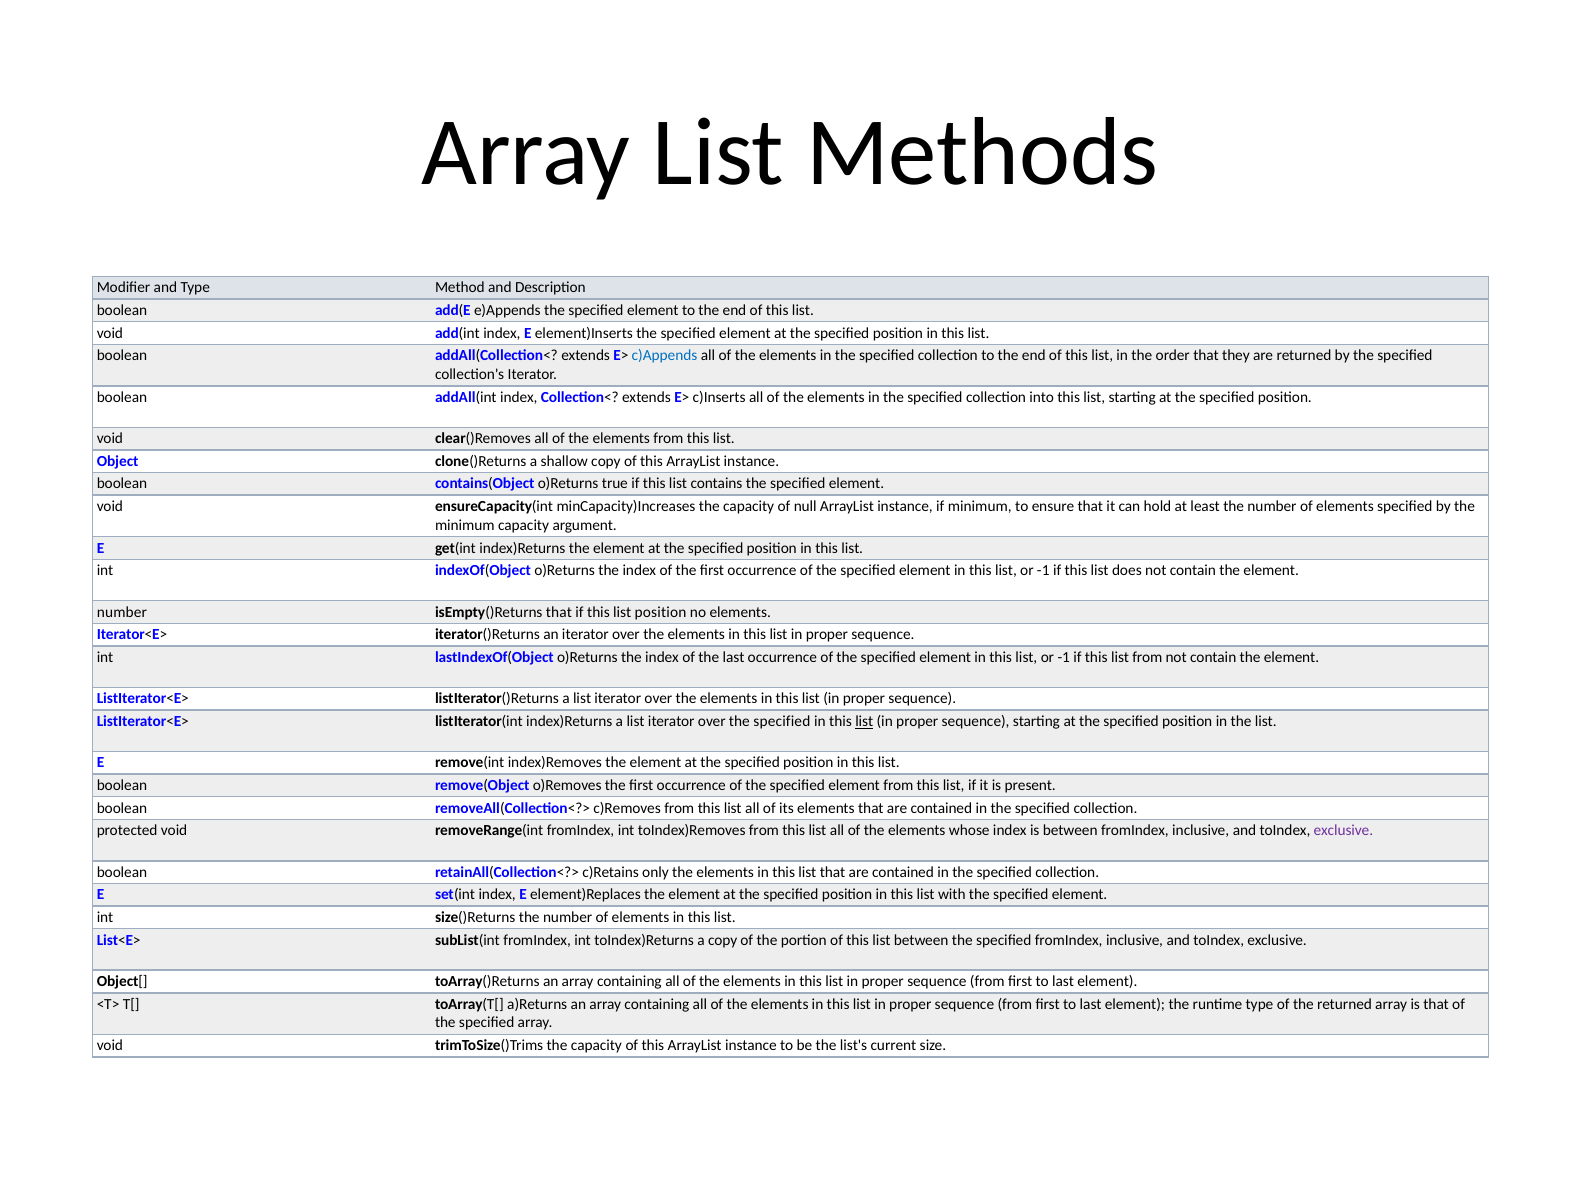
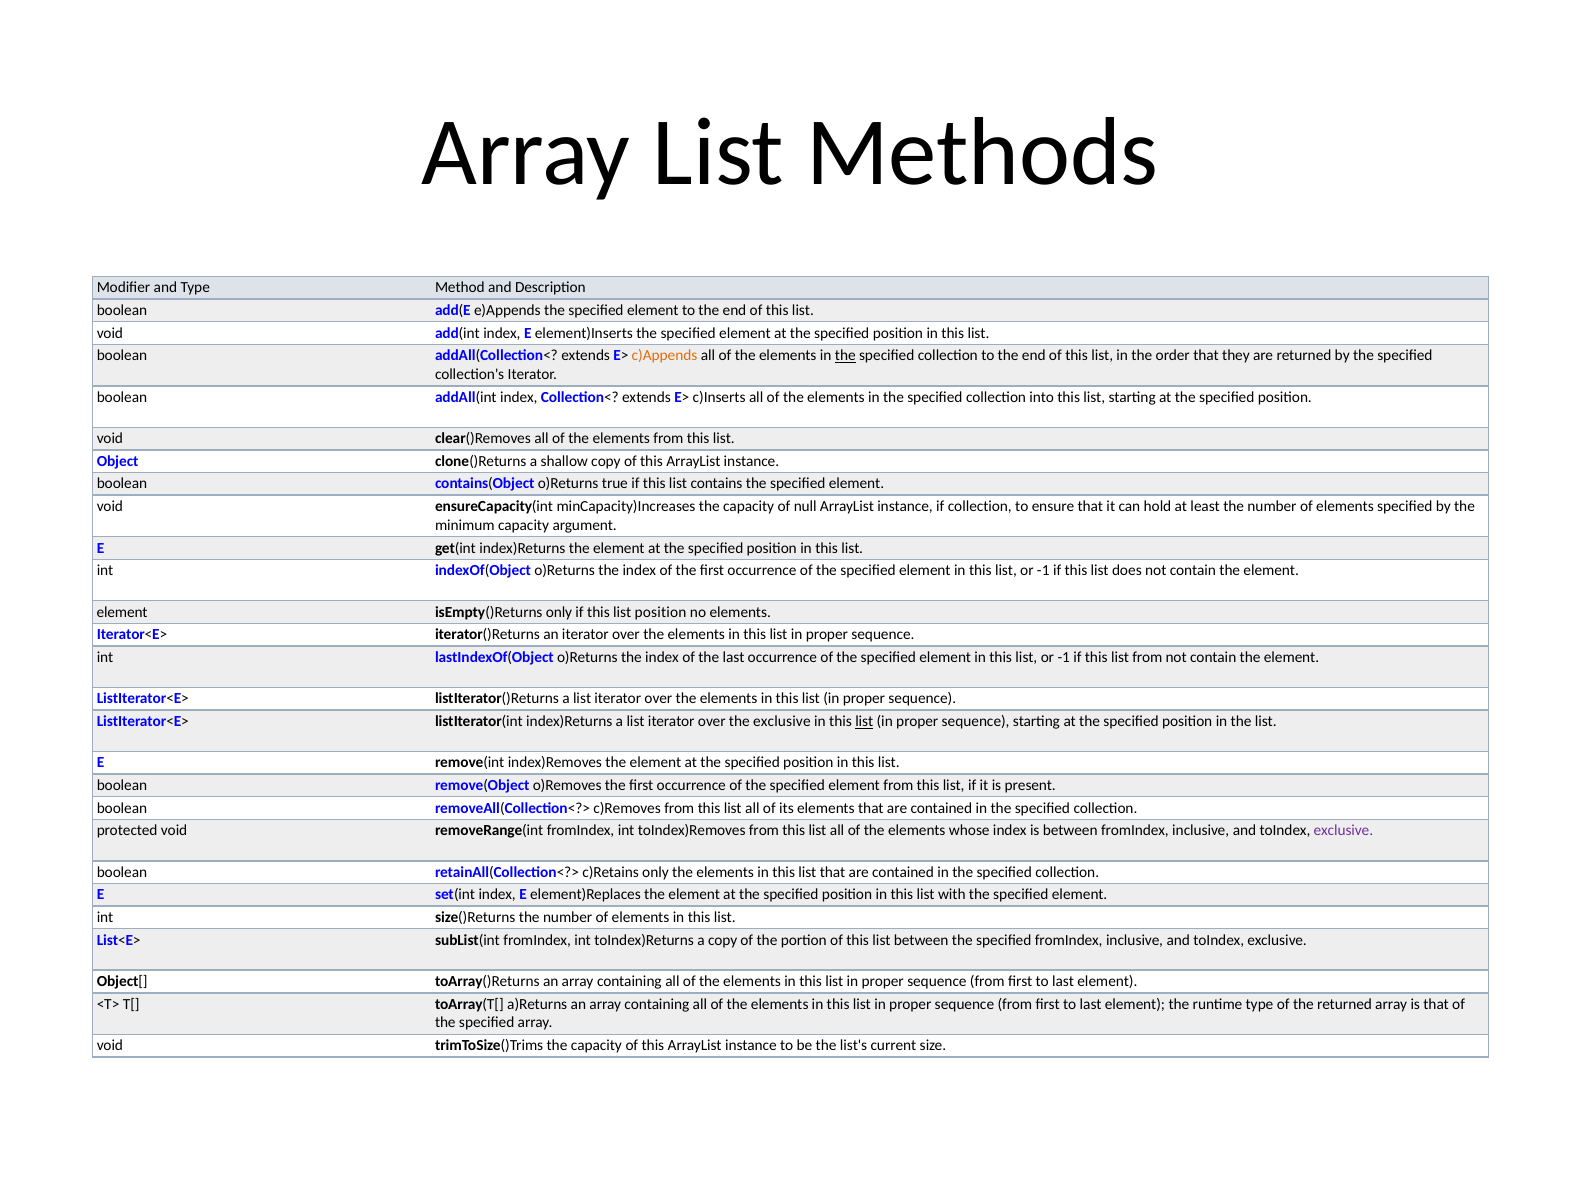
c)Appends colour: blue -> orange
the at (845, 356) underline: none -> present
if minimum: minimum -> collection
number at (122, 612): number -> element
isEmpty()Returns that: that -> only
over the specified: specified -> exclusive
